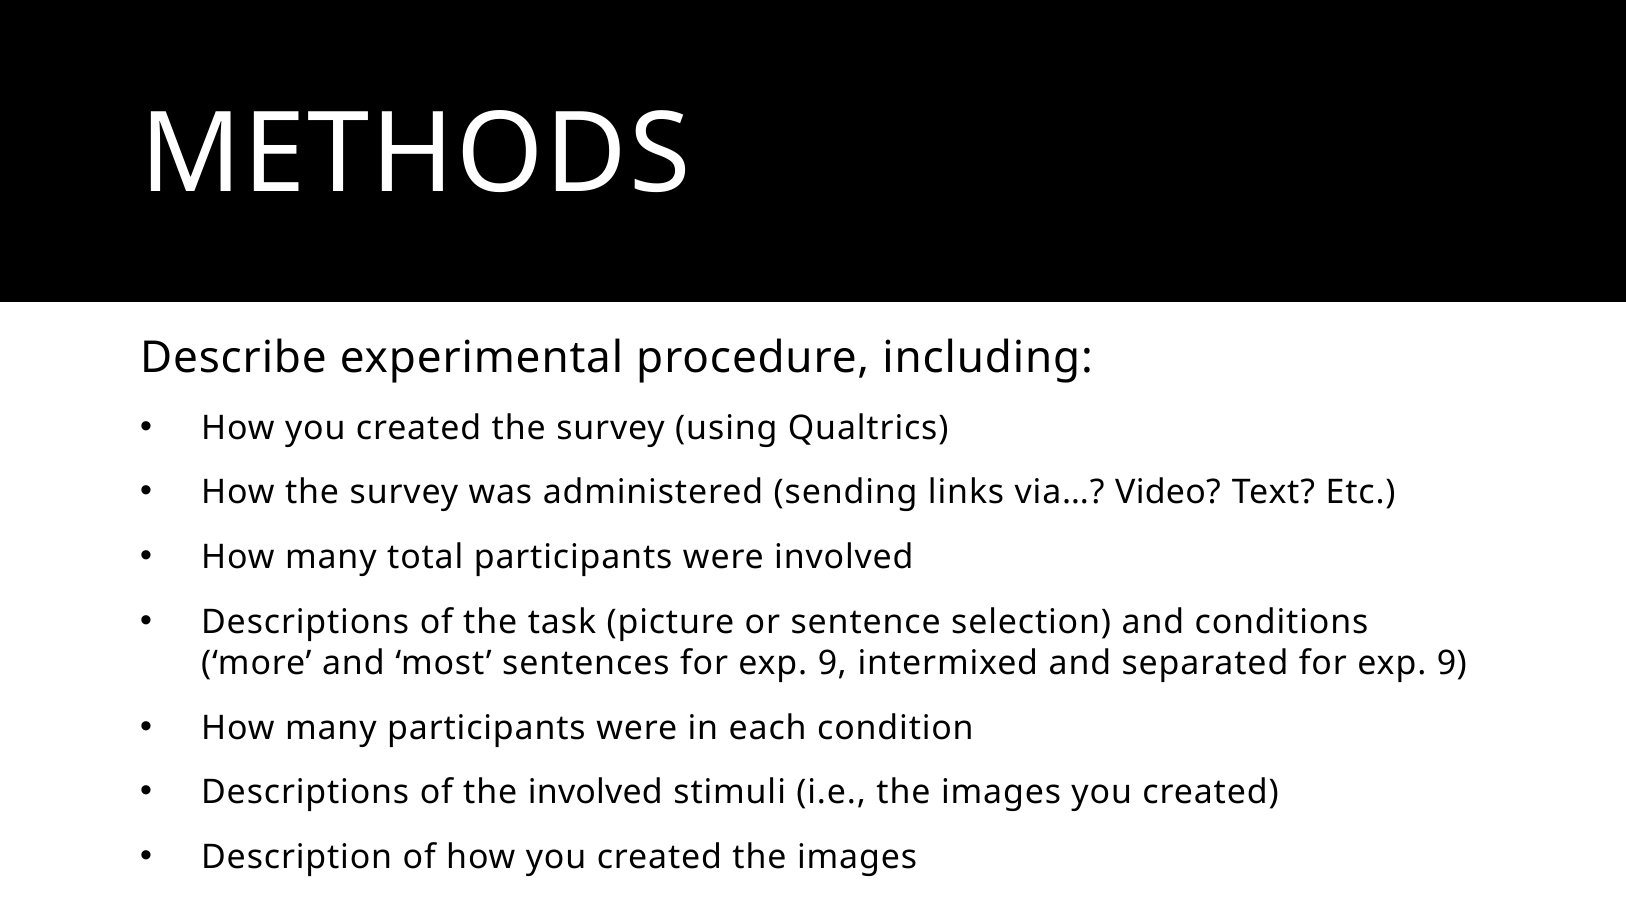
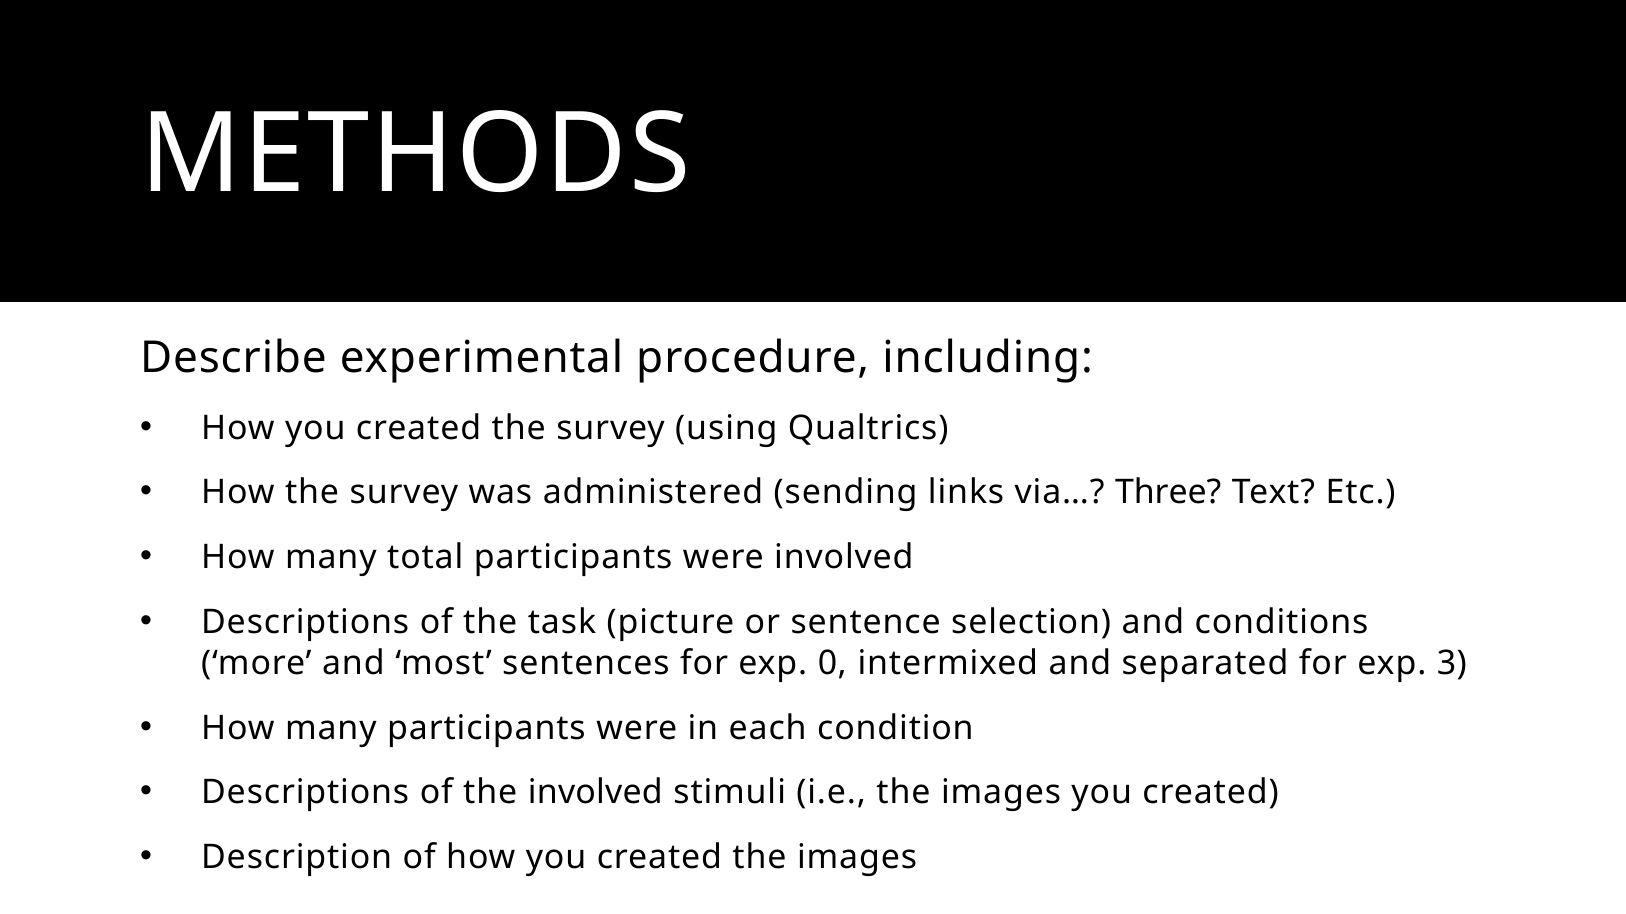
Video: Video -> Three
sentences for exp 9: 9 -> 0
separated for exp 9: 9 -> 3
